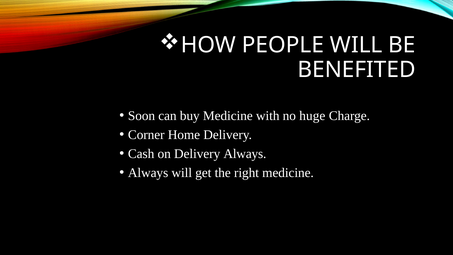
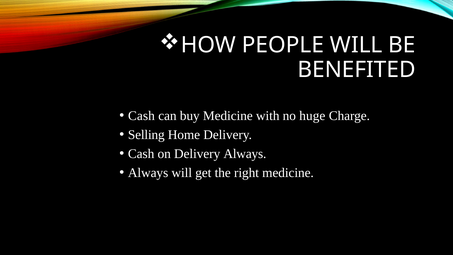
Soon at (142, 116): Soon -> Cash
Corner: Corner -> Selling
